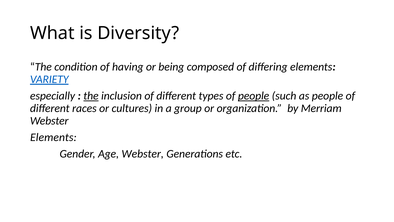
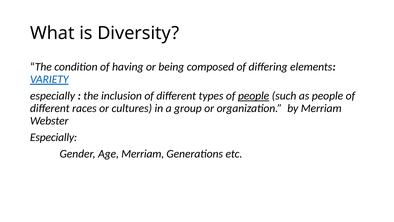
the at (91, 96) underline: present -> none
Elements at (53, 137): Elements -> Especially
Age Webster: Webster -> Merriam
